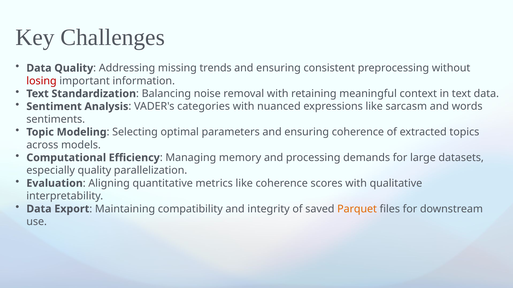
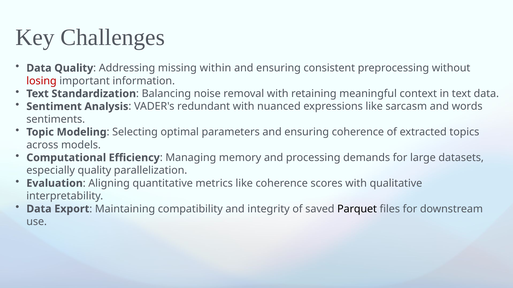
trends: trends -> within
categories: categories -> redundant
Parquet colour: orange -> black
